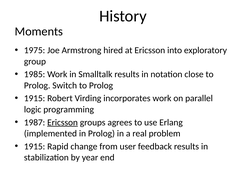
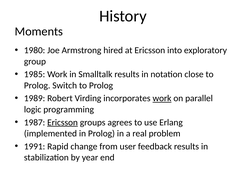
1975: 1975 -> 1980
1915 at (35, 99): 1915 -> 1989
work at (162, 99) underline: none -> present
1915 at (35, 147): 1915 -> 1991
